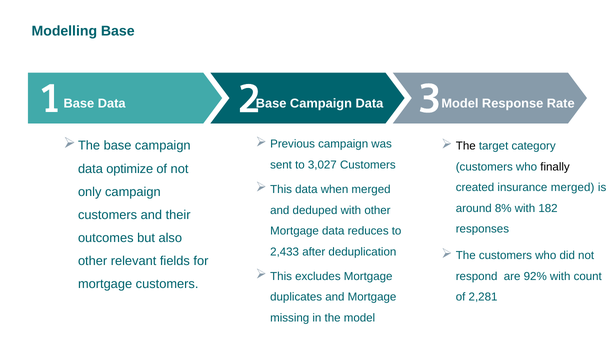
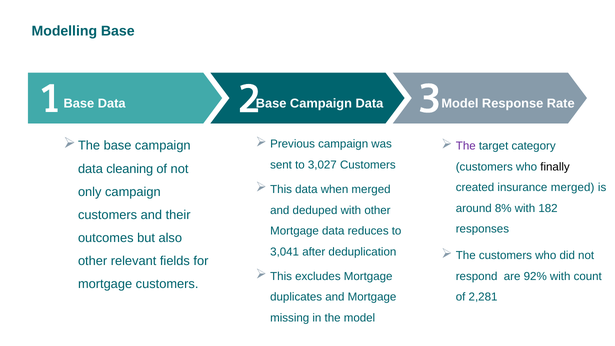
The at (466, 146) colour: black -> purple
optimize: optimize -> cleaning
2,433: 2,433 -> 3,041
